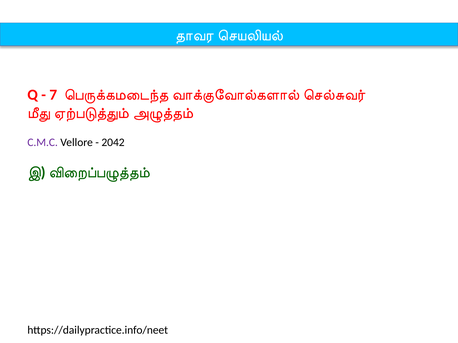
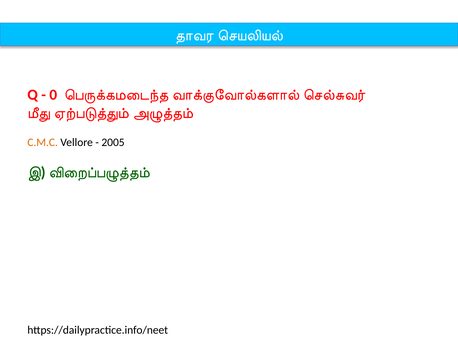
7: 7 -> 0
C.M.C colour: purple -> orange
2042: 2042 -> 2005
